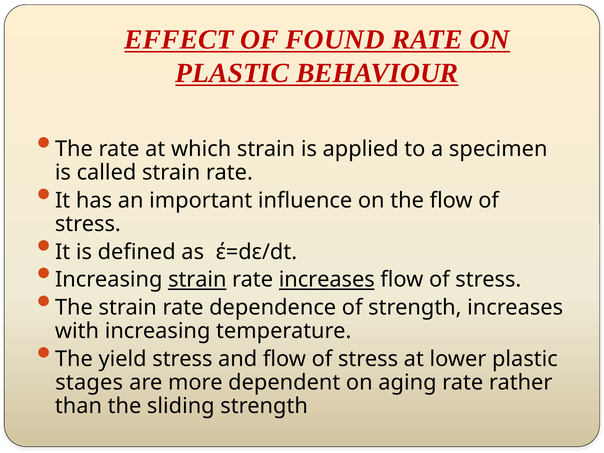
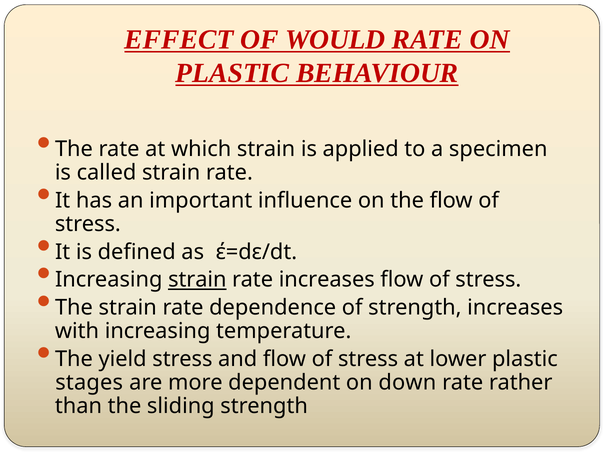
FOUND: FOUND -> WOULD
increases at (327, 280) underline: present -> none
aging: aging -> down
